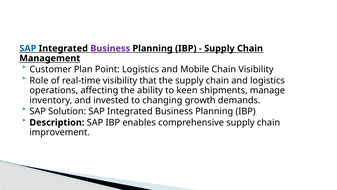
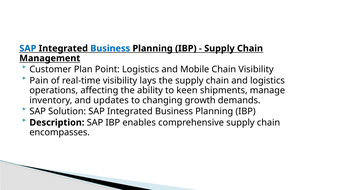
Business at (110, 48) colour: purple -> blue
Role: Role -> Pain
that: that -> lays
invested: invested -> updates
improvement: improvement -> encompasses
